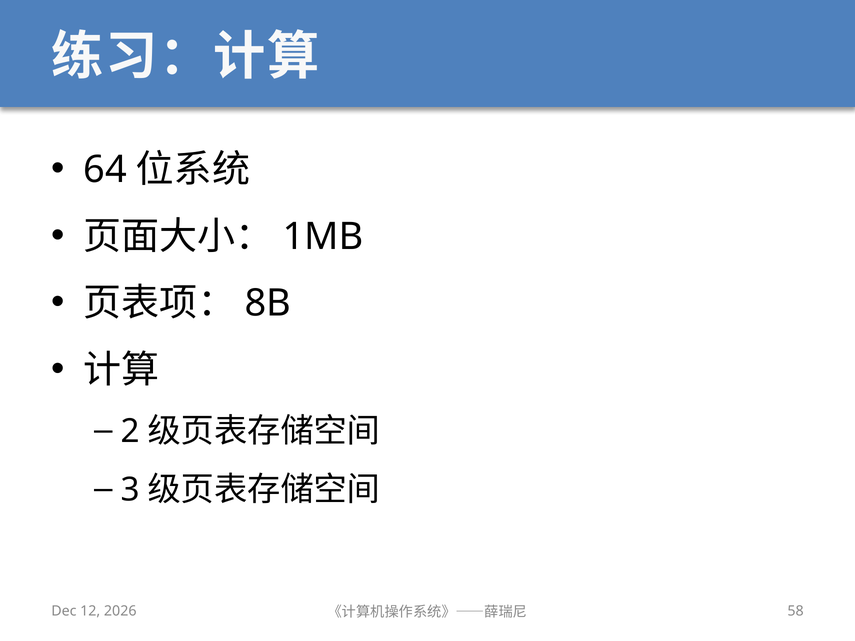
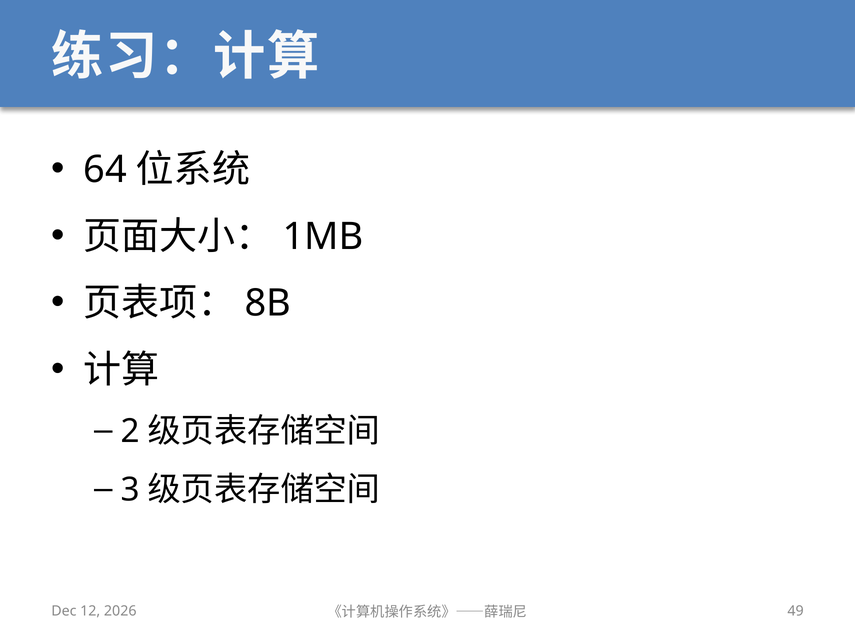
58: 58 -> 49
